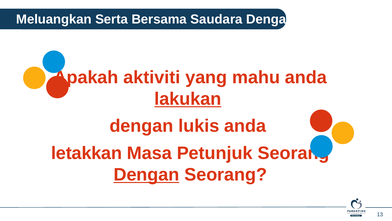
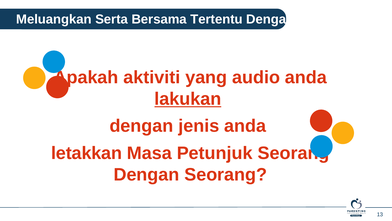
Saudara: Saudara -> Tertentu
mahu: mahu -> audio
lukis: lukis -> jenis
Dengan at (146, 174) underline: present -> none
